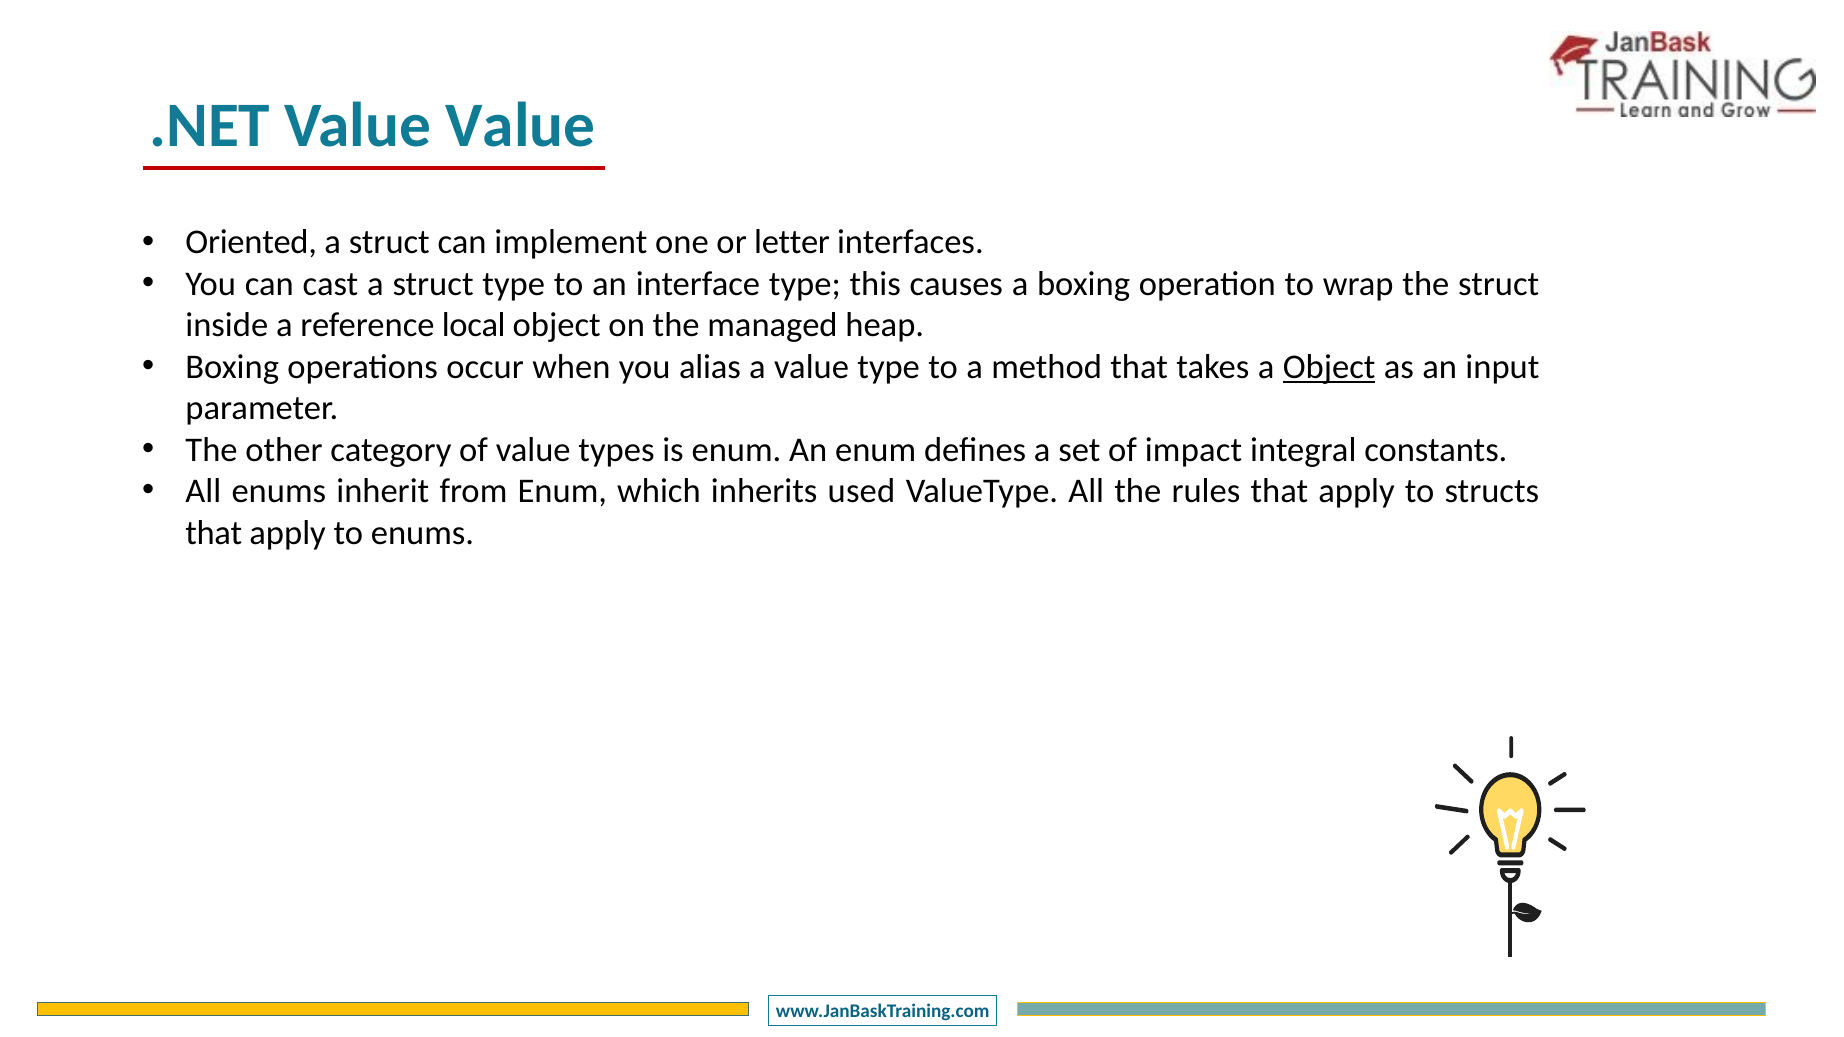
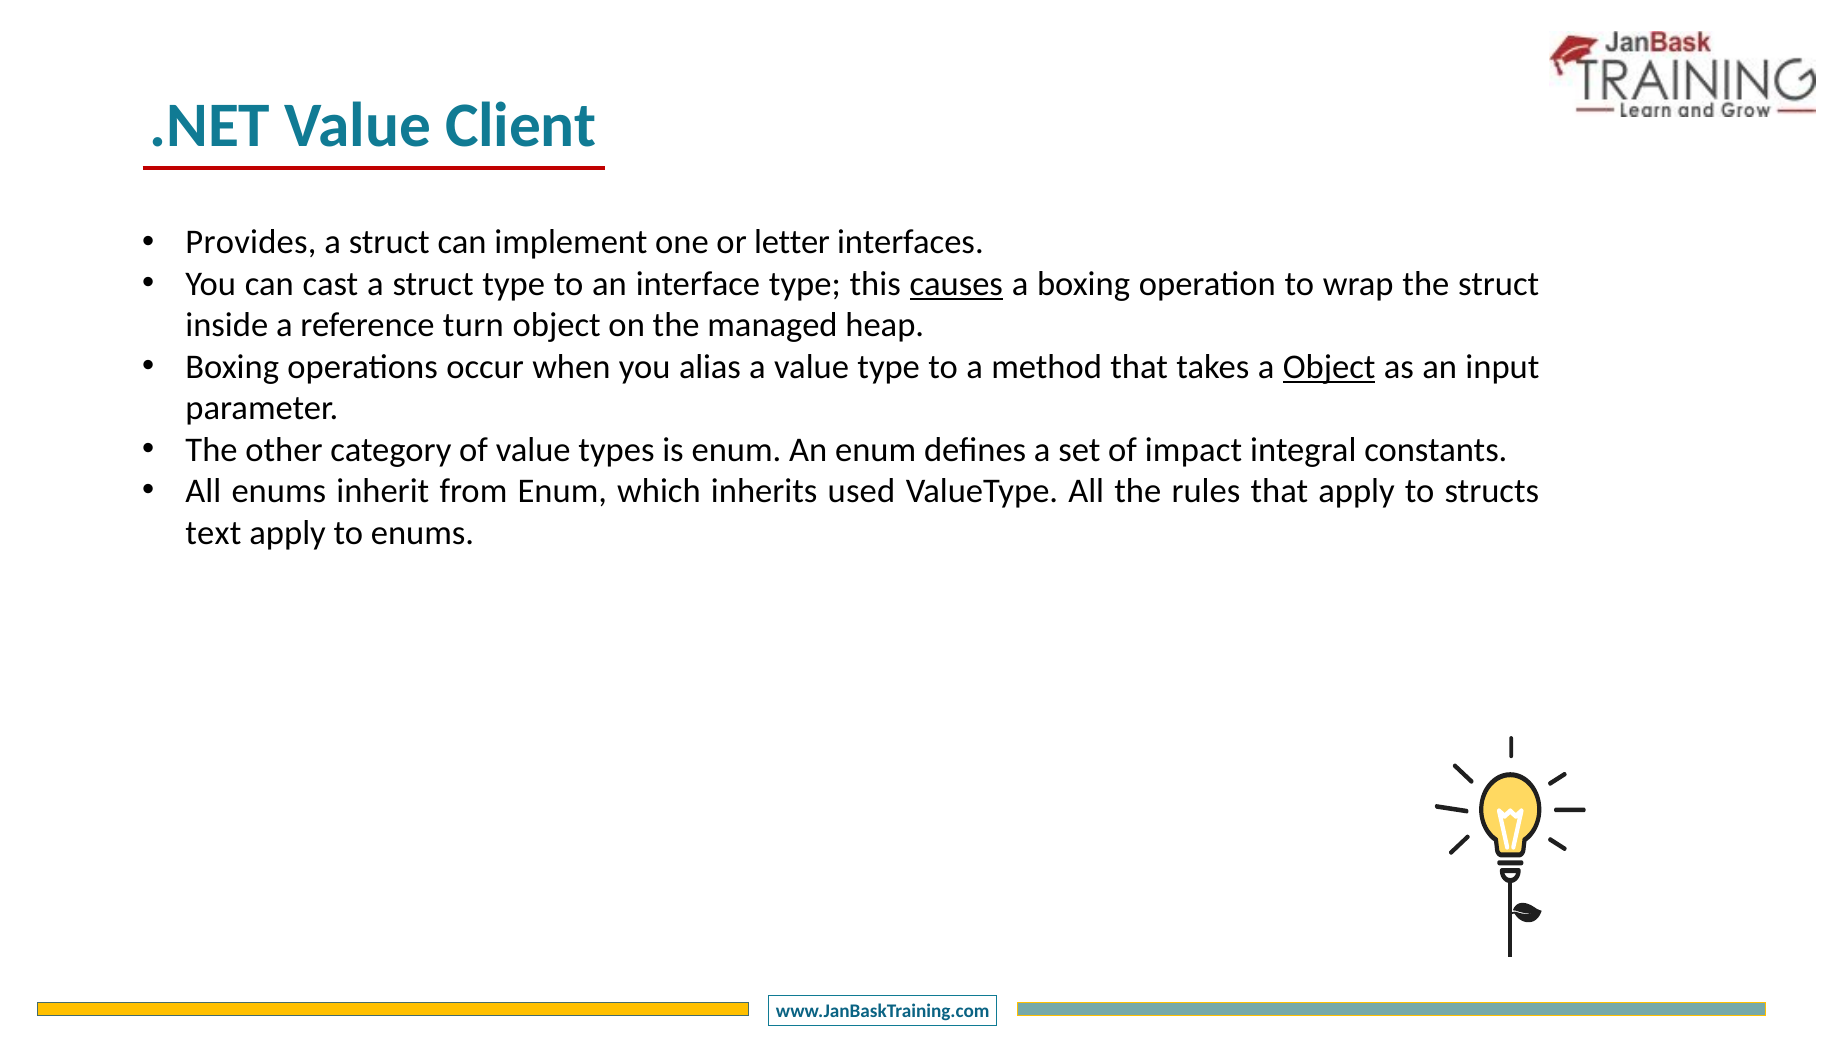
Value Value: Value -> Client
Oriented: Oriented -> Provides
causes underline: none -> present
local: local -> turn
that at (214, 533): that -> text
